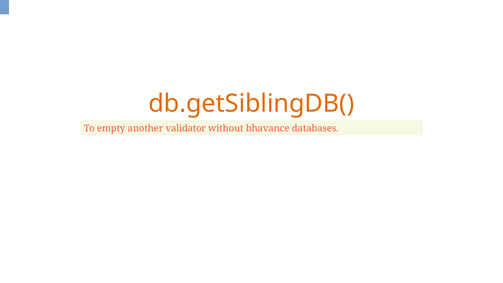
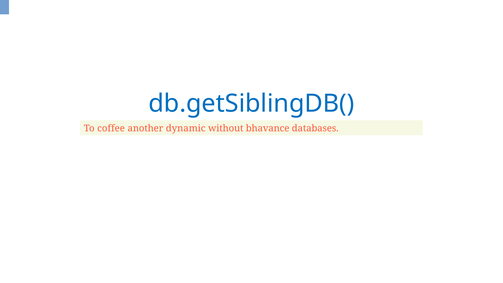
db.getSiblingDB( colour: orange -> blue
empty: empty -> coffee
validator: validator -> dynamic
